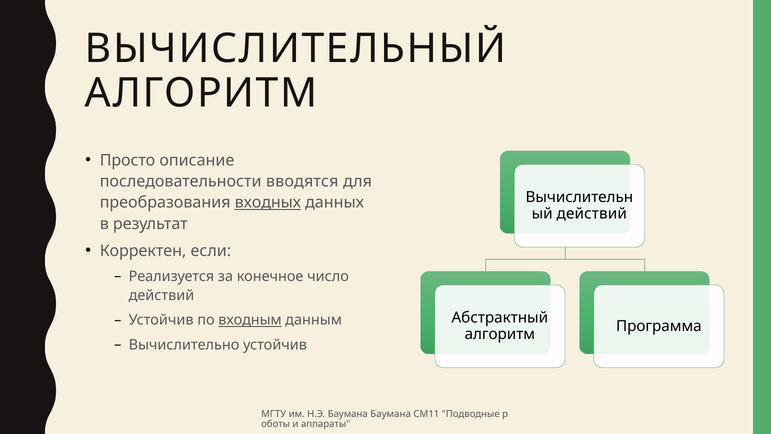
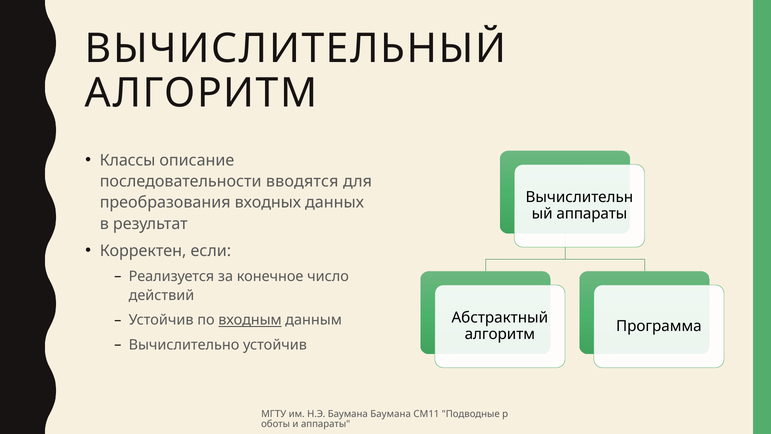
Просто: Просто -> Классы
входных underline: present -> none
действий at (592, 214): действий -> аппараты
